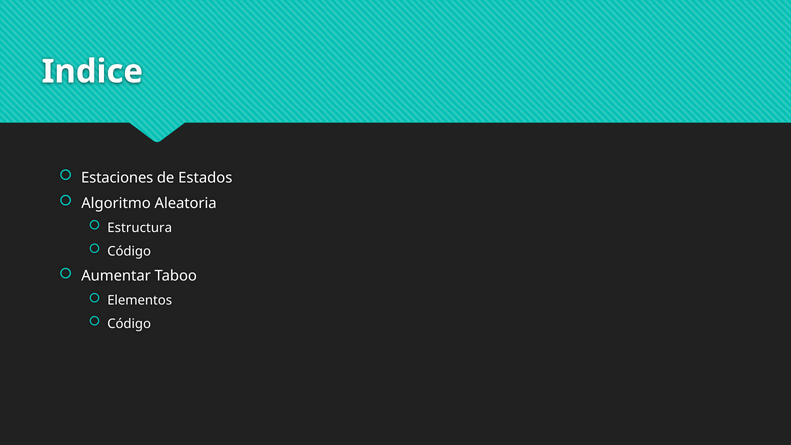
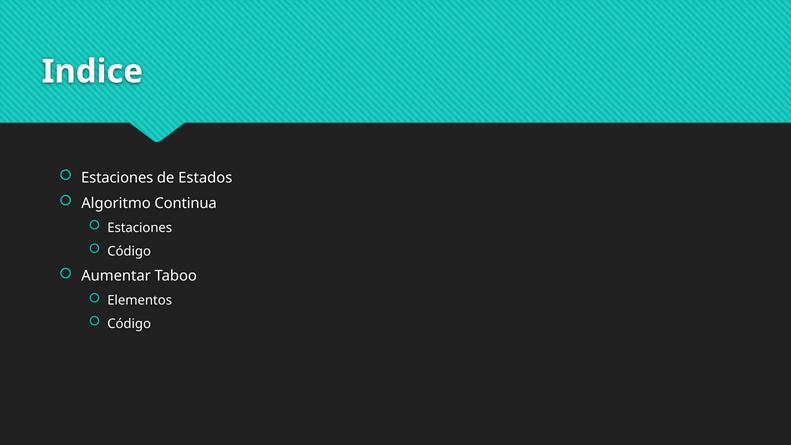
Aleatoria: Aleatoria -> Continua
Estructura at (140, 228): Estructura -> Estaciones
